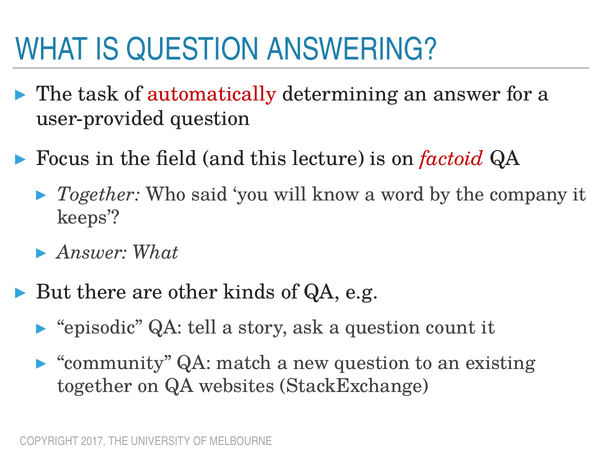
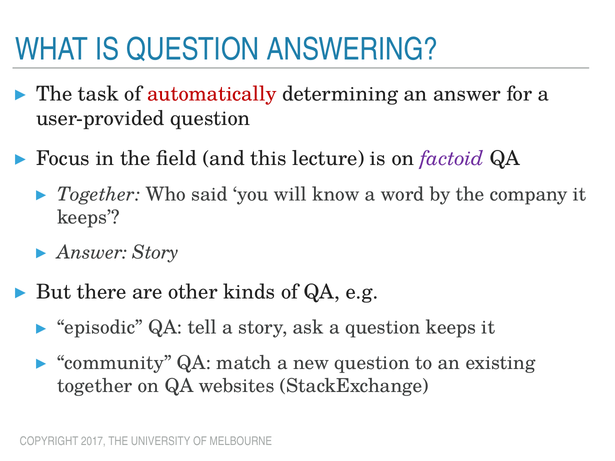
factoid colour: red -> purple
Answer What: What -> Story
question count: count -> keeps
